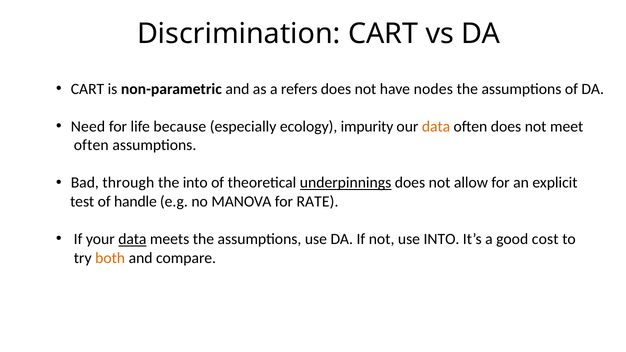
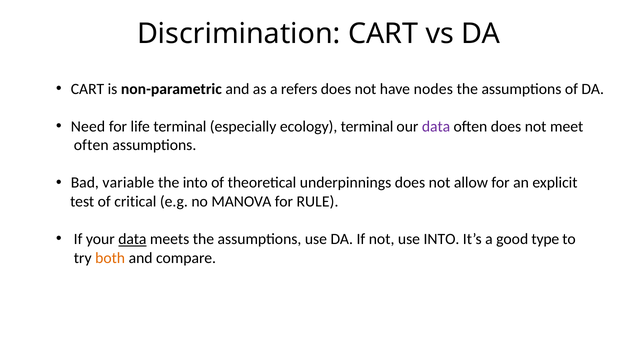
life because: because -> terminal
ecology impurity: impurity -> terminal
data at (436, 126) colour: orange -> purple
through: through -> variable
underpinnings underline: present -> none
handle: handle -> critical
RATE: RATE -> RULE
cost: cost -> type
